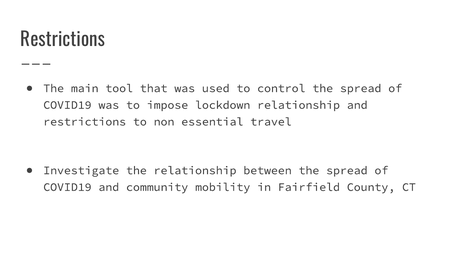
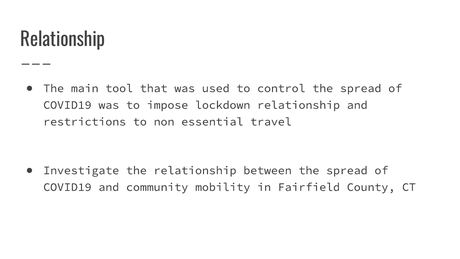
Restrictions at (63, 40): Restrictions -> Relationship
